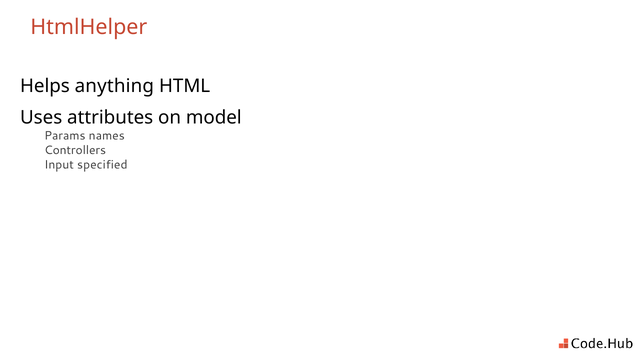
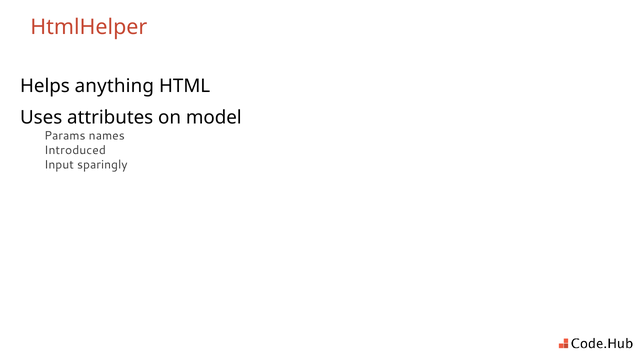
Controllers: Controllers -> Introduced
specified: specified -> sparingly
